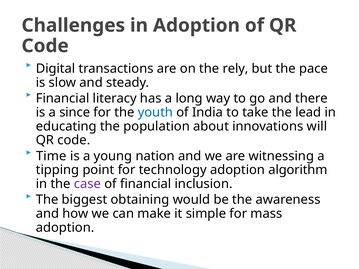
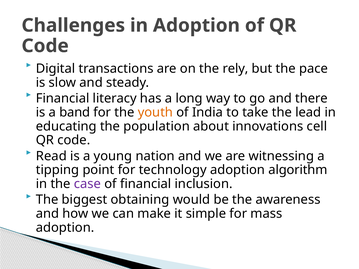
since: since -> band
youth colour: blue -> orange
will: will -> cell
Time: Time -> Read
